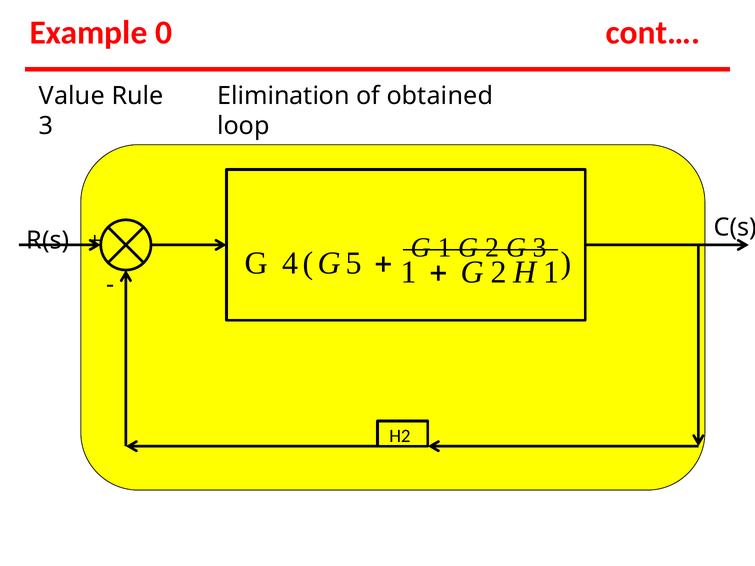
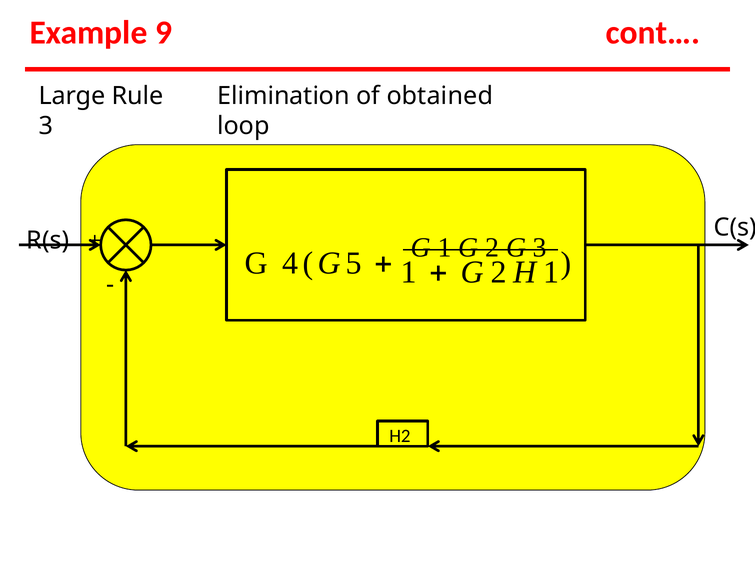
0: 0 -> 9
Value: Value -> Large
